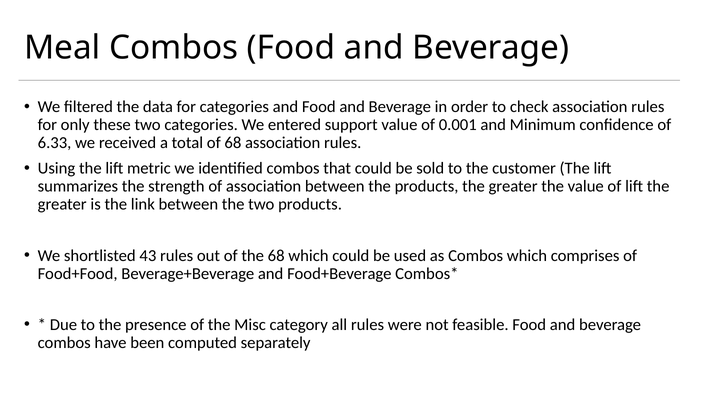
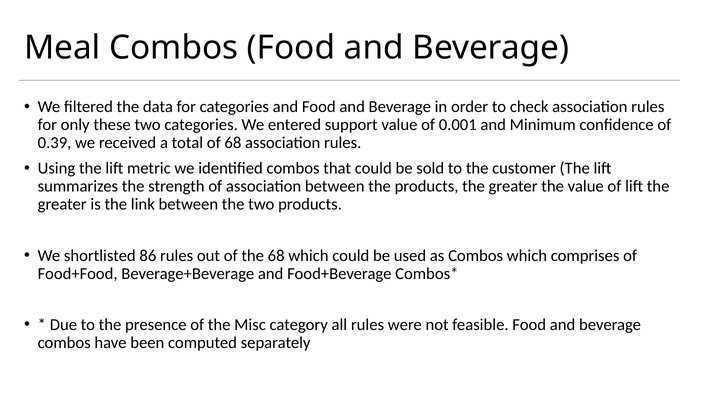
6.33: 6.33 -> 0.39
43: 43 -> 86
